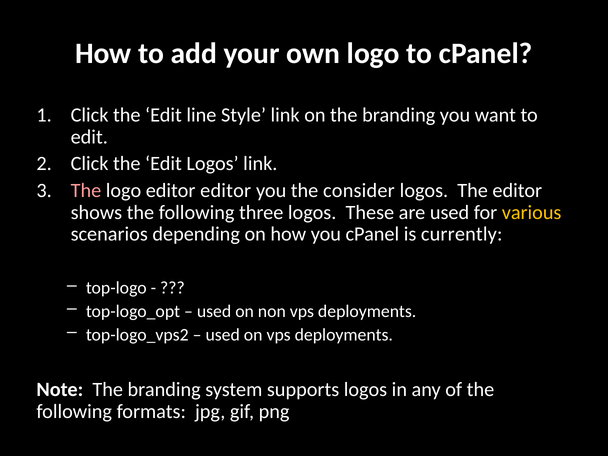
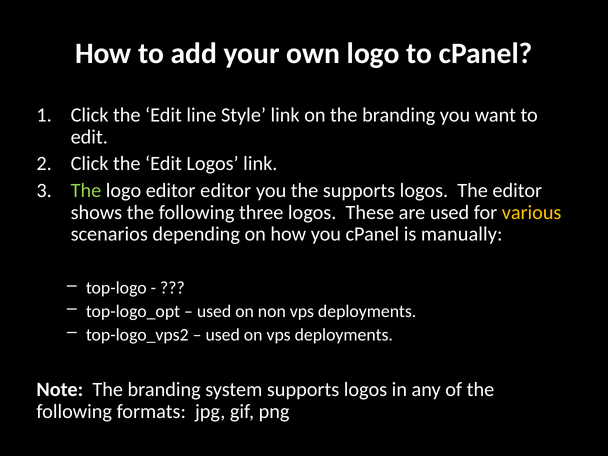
The at (86, 190) colour: pink -> light green
the consider: consider -> supports
currently: currently -> manually
